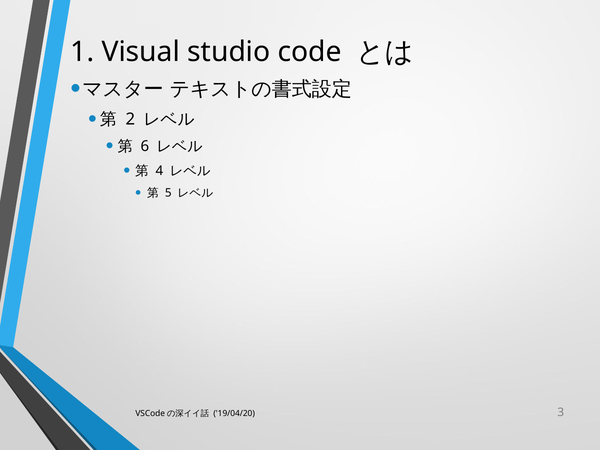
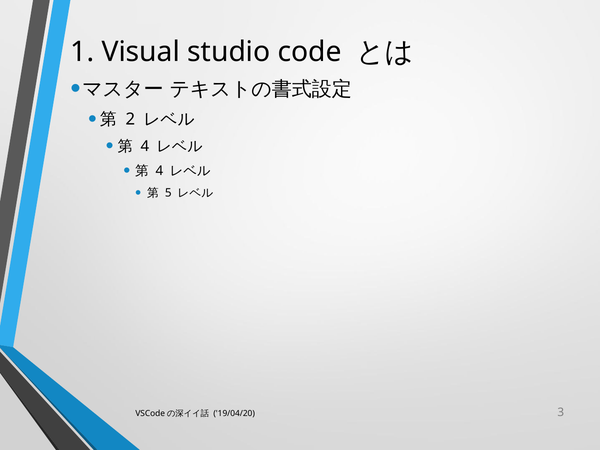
6 at (145, 146): 6 -> 4
